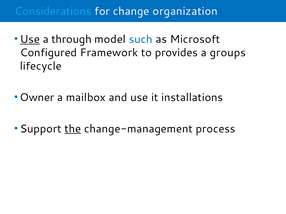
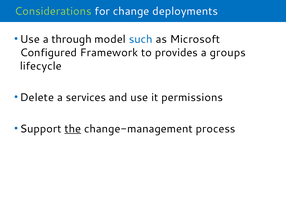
Considerations colour: light blue -> light green
organization: organization -> deployments
Use at (30, 39) underline: present -> none
Owner: Owner -> Delete
mailbox: mailbox -> services
installations: installations -> permissions
